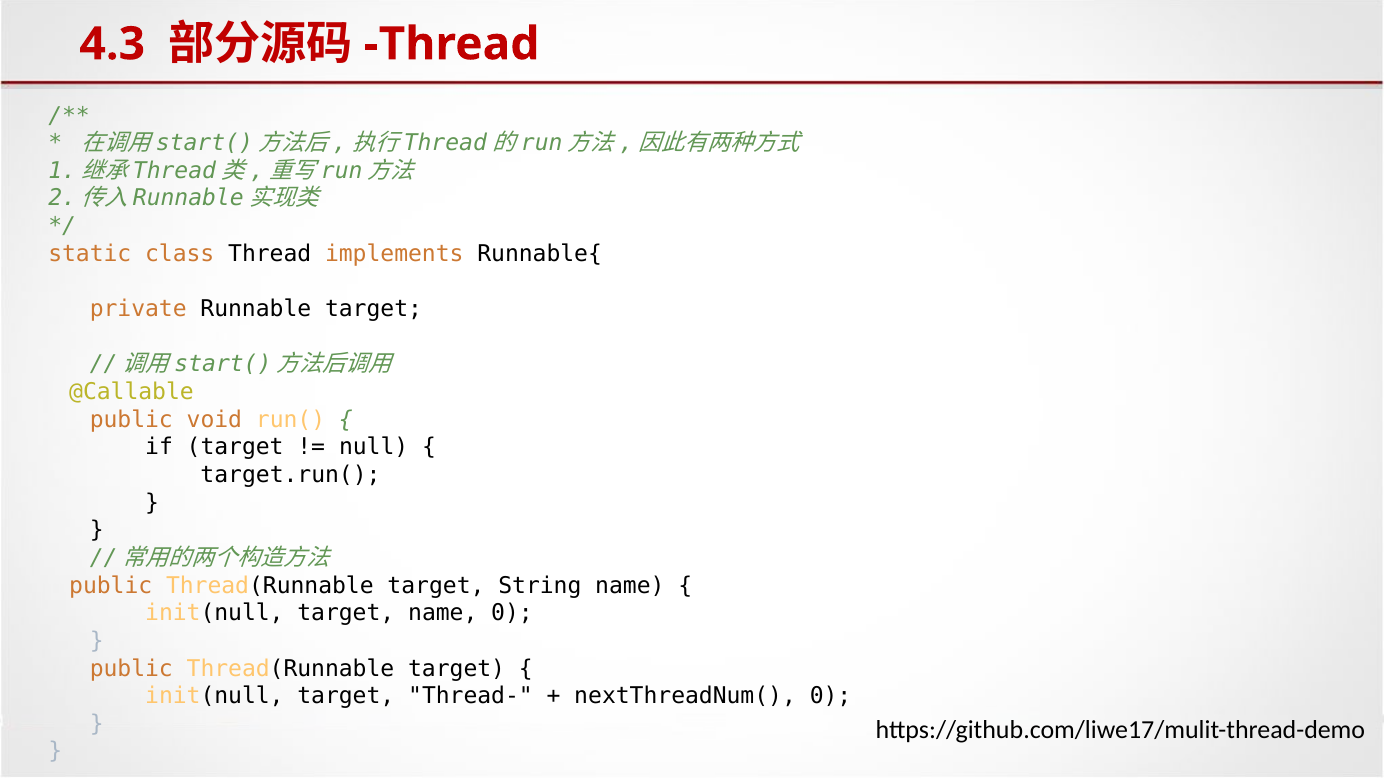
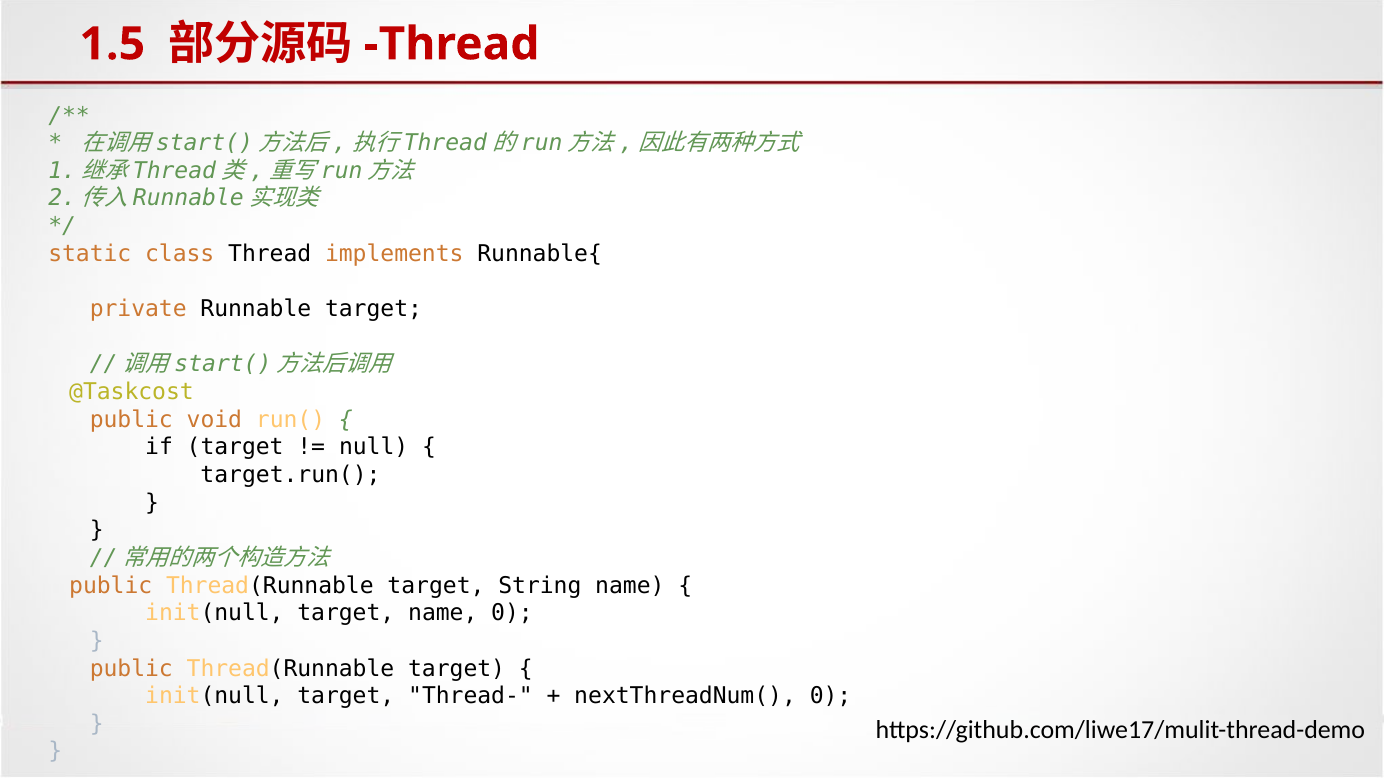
4.3: 4.3 -> 1.5
@Callable: @Callable -> @Taskcost
